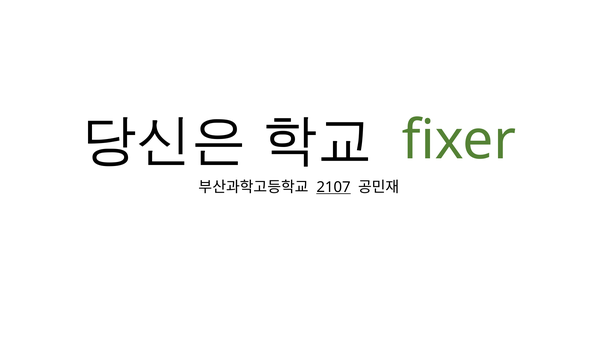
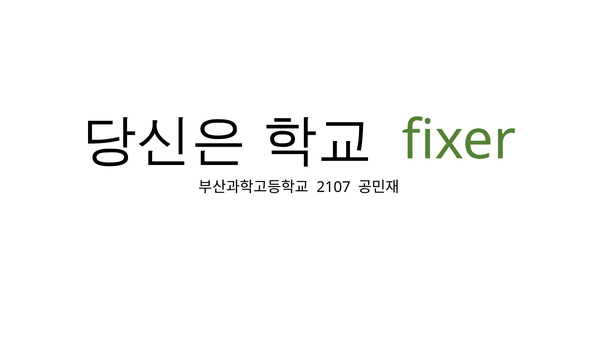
2107 underline: present -> none
